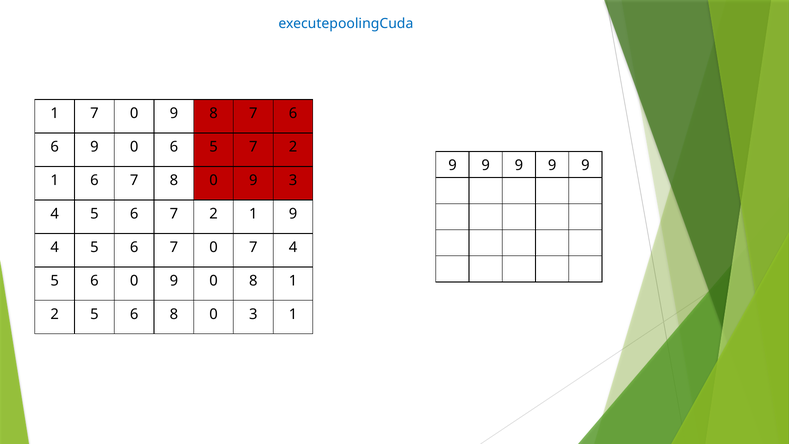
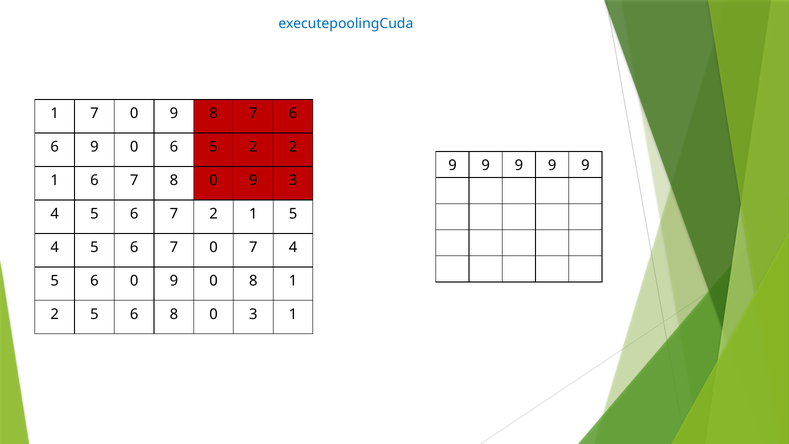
5 7: 7 -> 2
2 1 9: 9 -> 5
